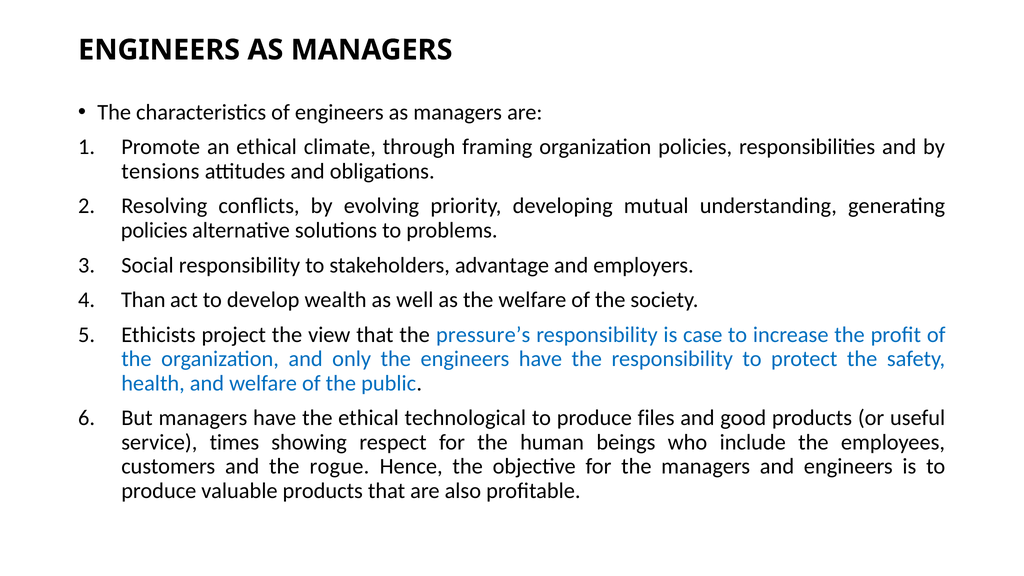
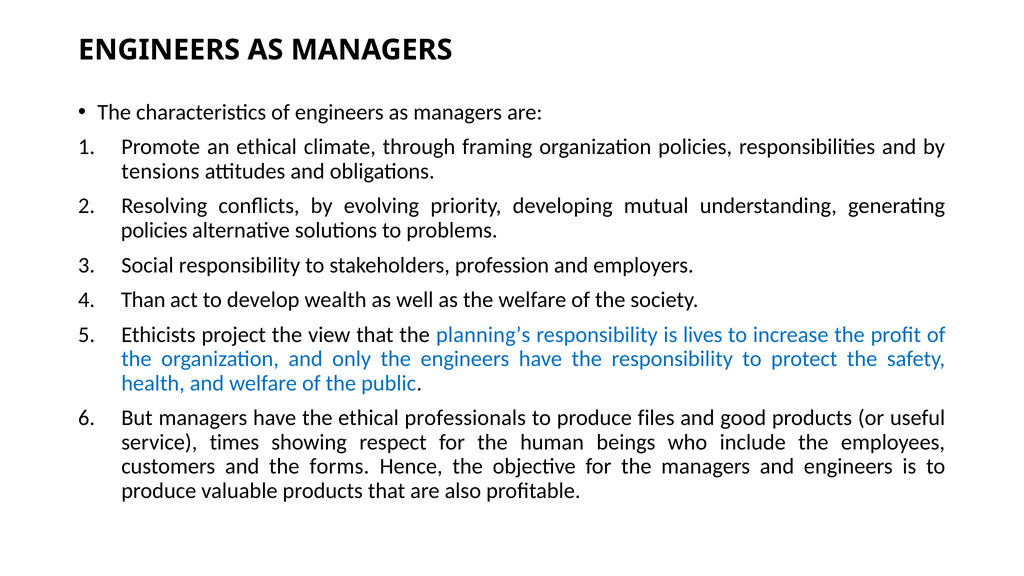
advantage: advantage -> profession
pressure’s: pressure’s -> planning’s
case: case -> lives
technological: technological -> professionals
rogue: rogue -> forms
